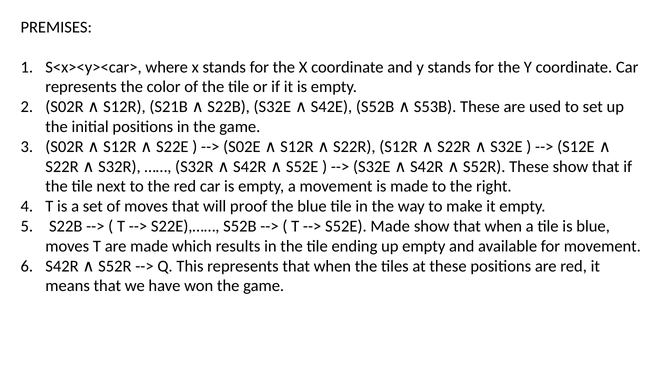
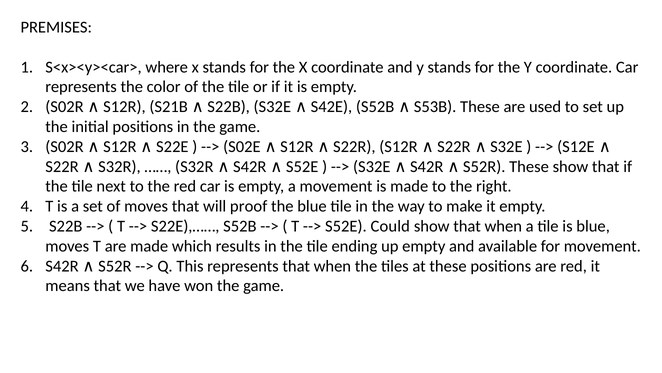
S52E Made: Made -> Could
